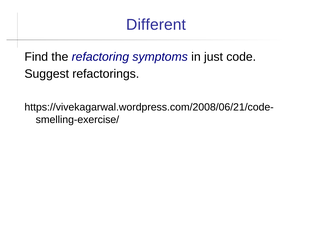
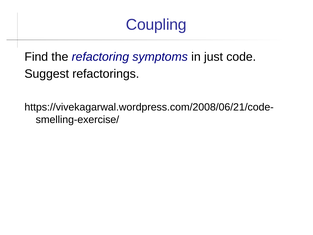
Different: Different -> Coupling
